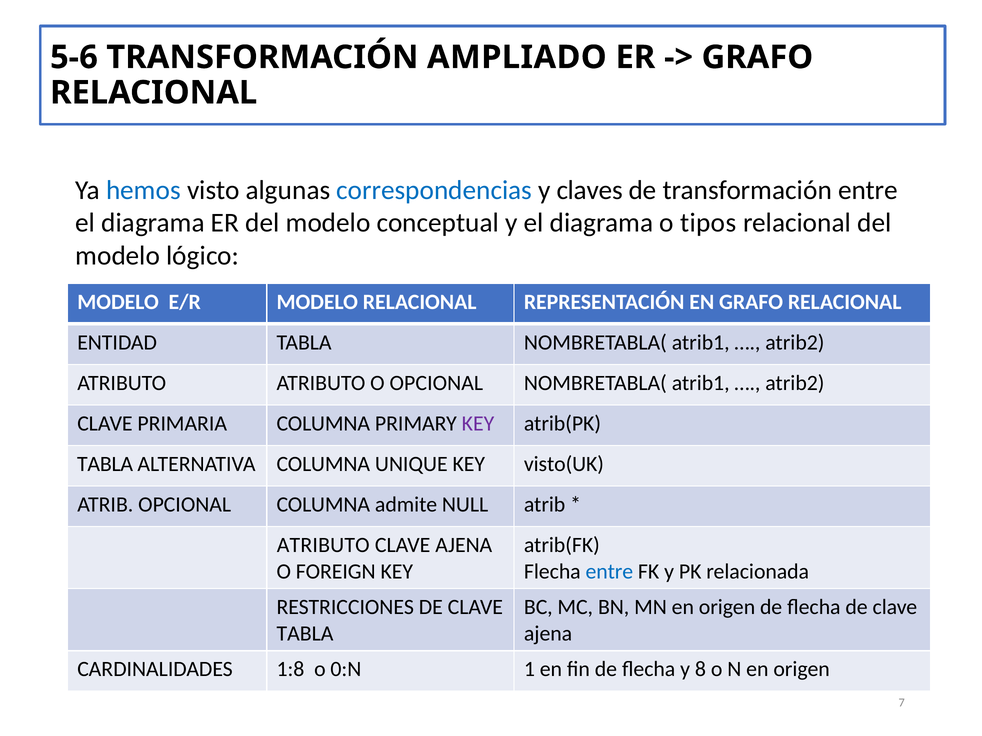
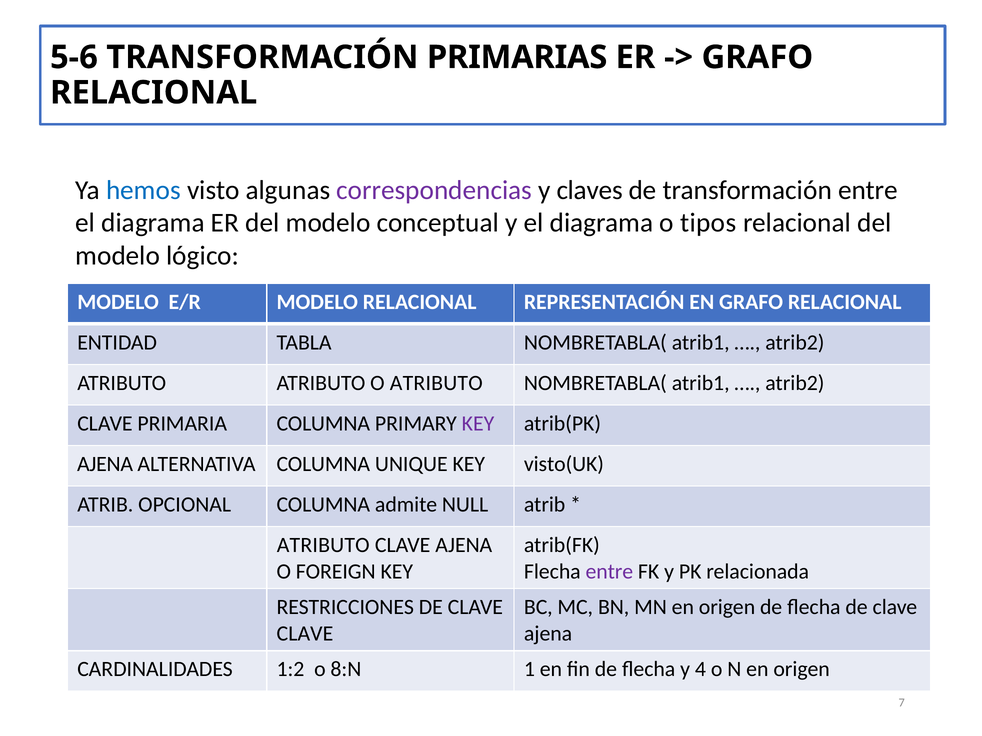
AMPLIADO: AMPLIADO -> PRIMARIAS
correspondencias colour: blue -> purple
O OPCIONAL: OPCIONAL -> ATRIBUTO
TABLA at (105, 464): TABLA -> AJENA
entre at (609, 572) colour: blue -> purple
TABLA at (305, 634): TABLA -> CLAVE
1:8: 1:8 -> 1:2
0:N: 0:N -> 8:N
8: 8 -> 4
